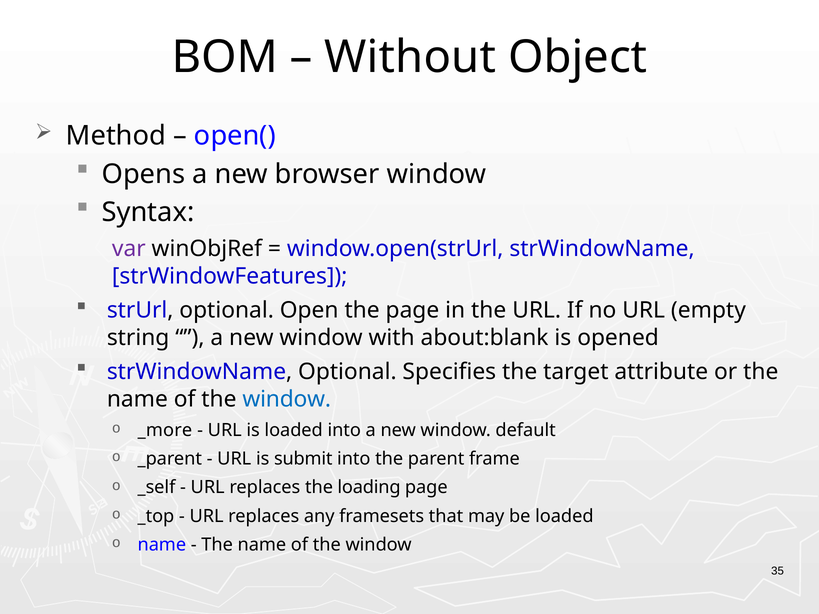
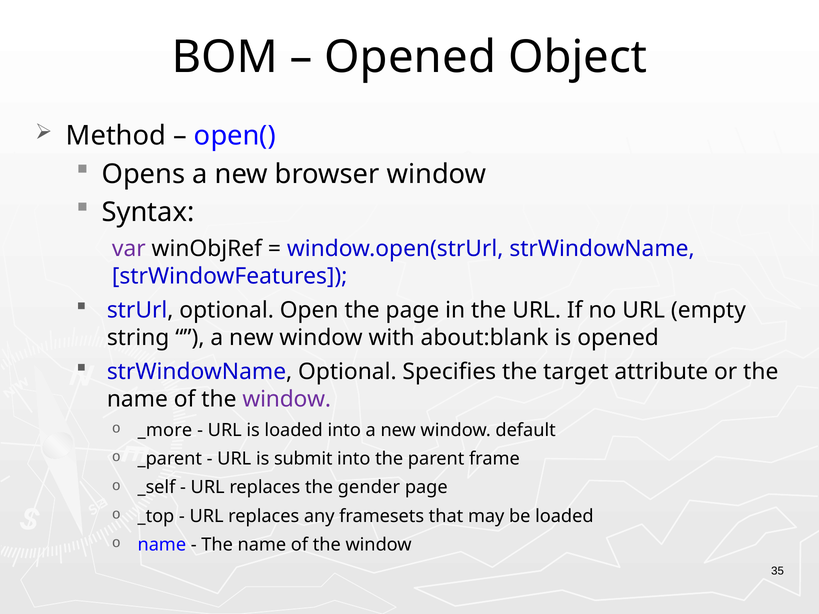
Without at (410, 57): Without -> Opened
window at (287, 399) colour: blue -> purple
loading: loading -> gender
